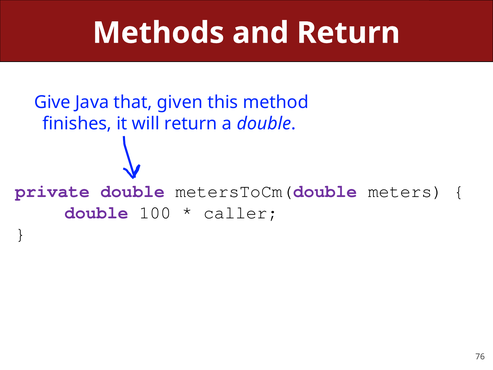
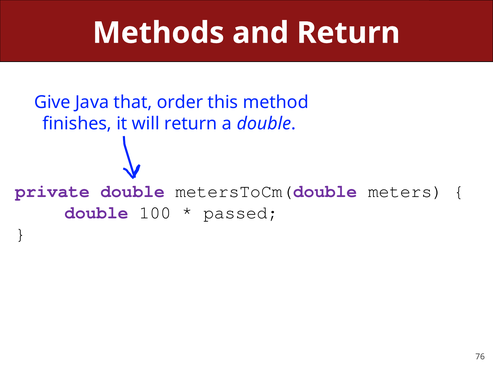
given: given -> order
caller: caller -> passed
